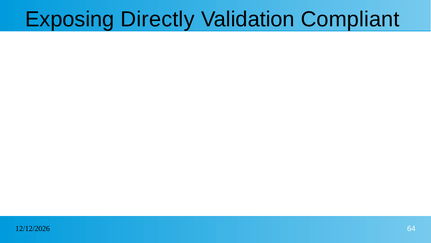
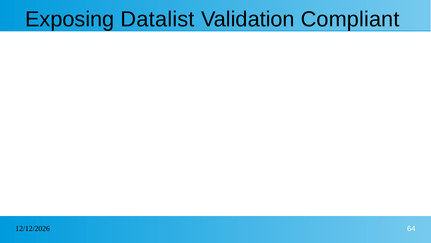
Directly: Directly -> Datalist
